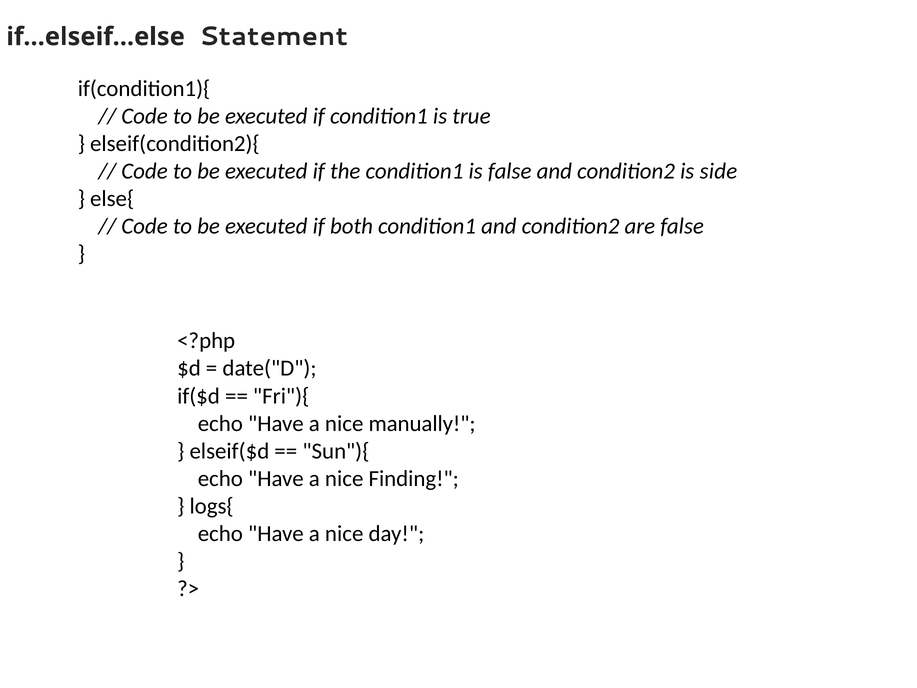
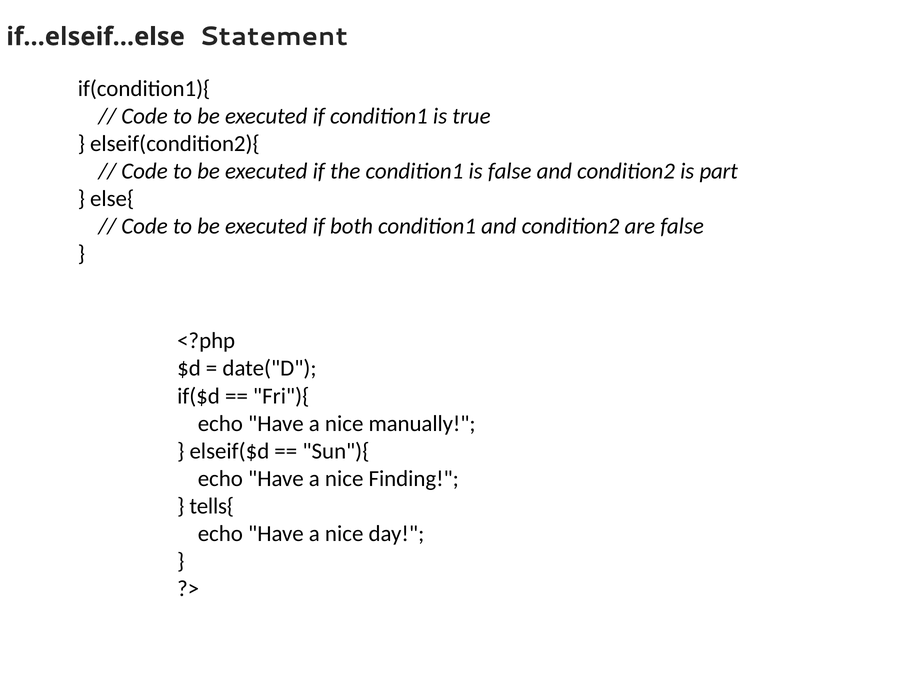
side: side -> part
logs{: logs{ -> tells{
